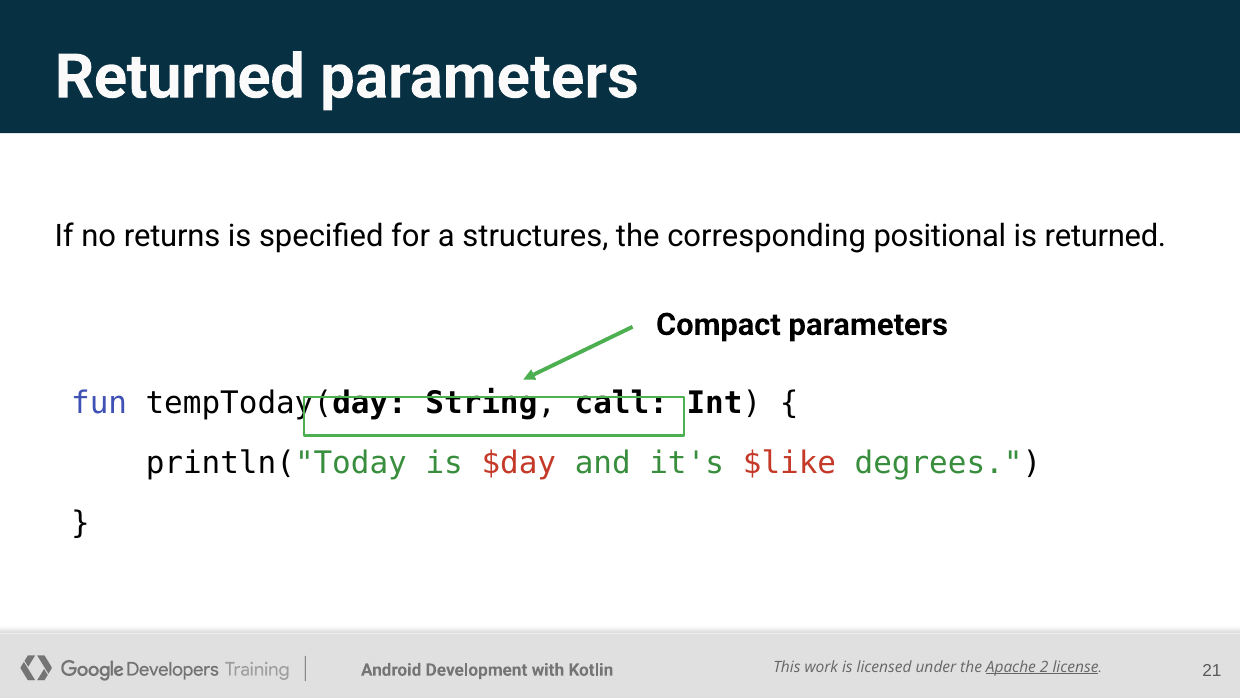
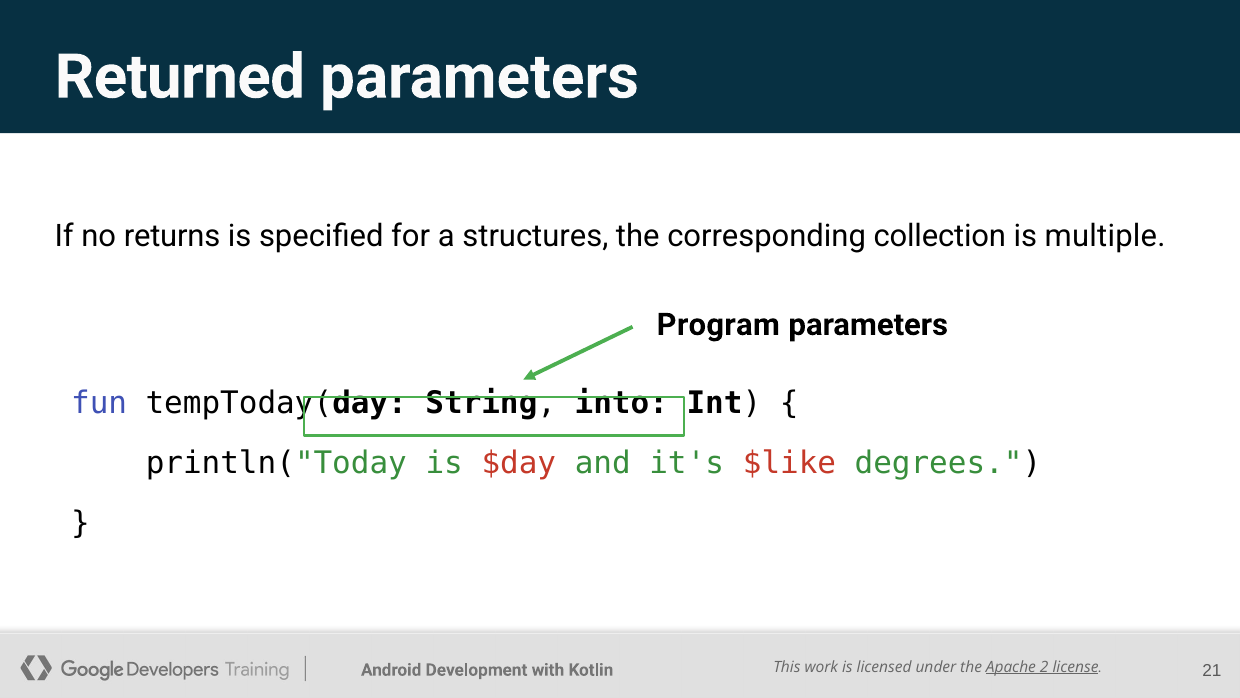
positional: positional -> collection
is returned: returned -> multiple
Compact: Compact -> Program
call: call -> into
